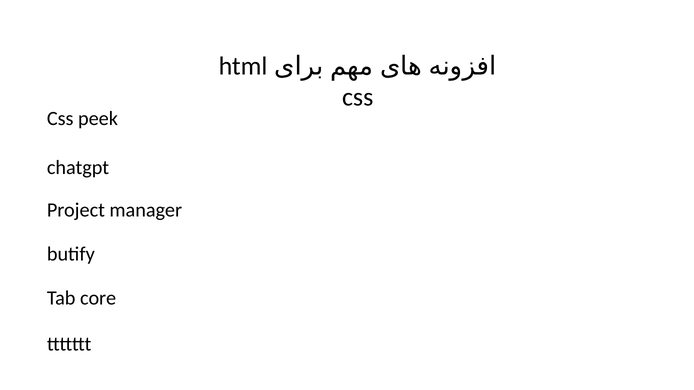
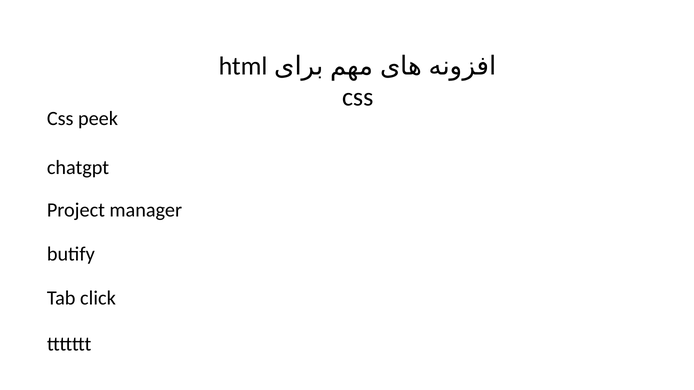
core: core -> click
